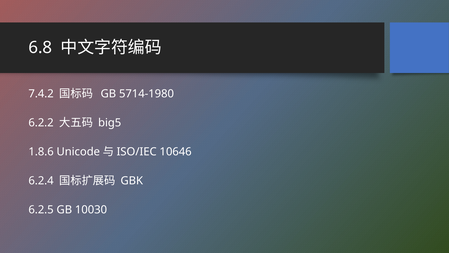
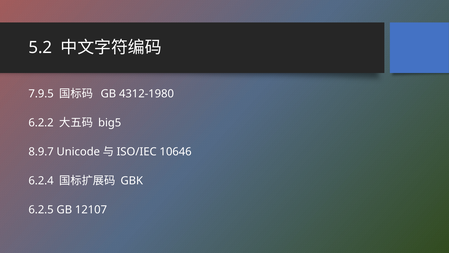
6.8: 6.8 -> 5.2
7.4.2: 7.4.2 -> 7.9.5
5714-1980: 5714-1980 -> 4312-1980
1.8.6: 1.8.6 -> 8.9.7
10030: 10030 -> 12107
